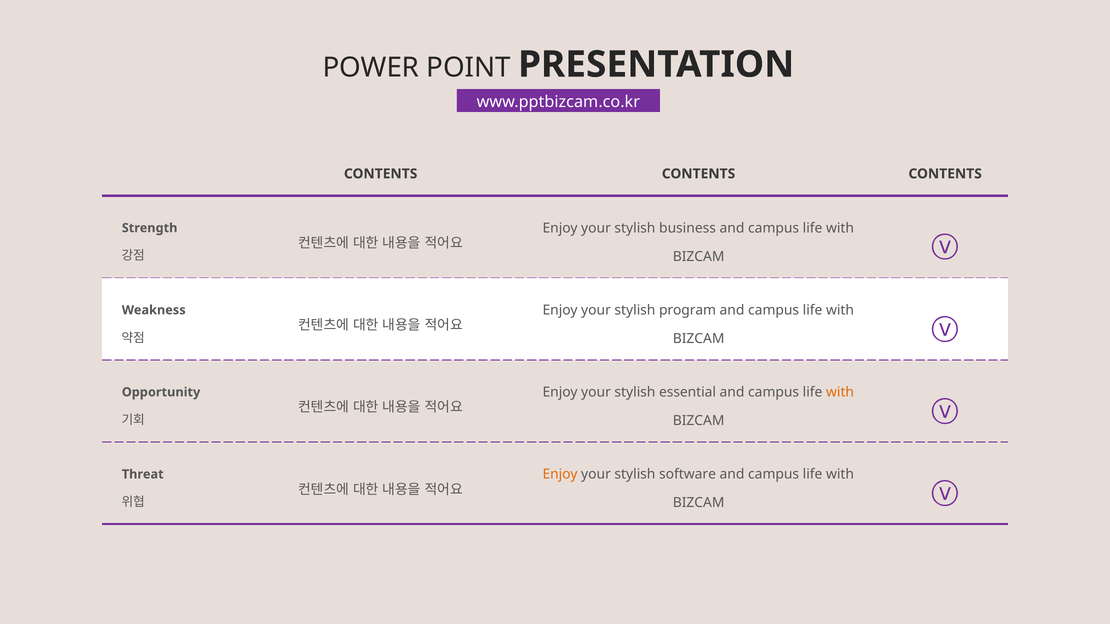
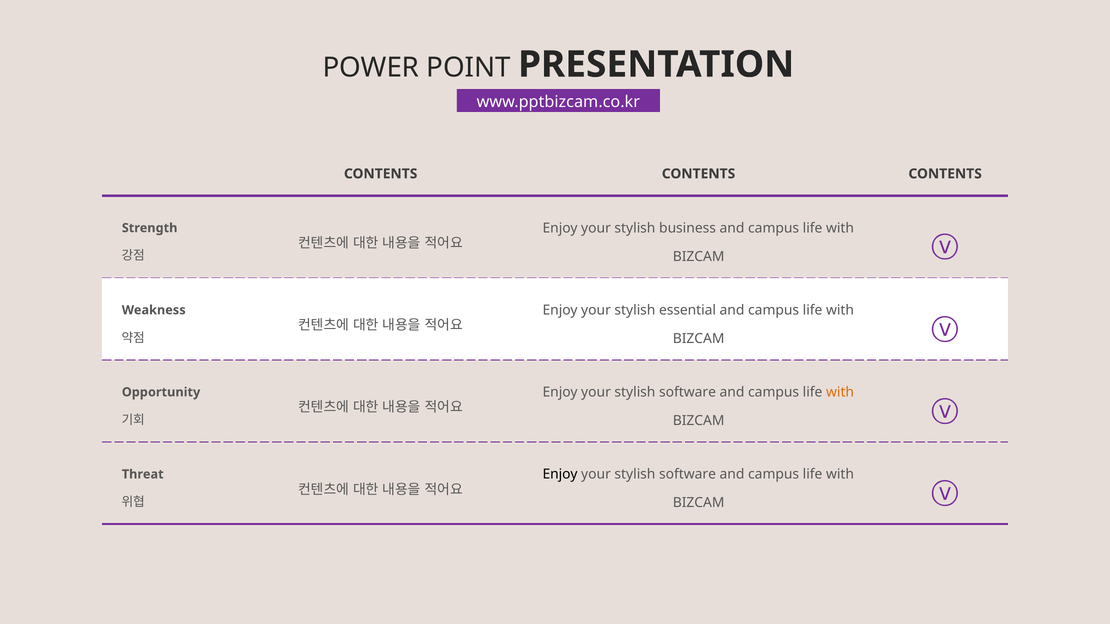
program: program -> essential
essential at (688, 393): essential -> software
Enjoy at (560, 475) colour: orange -> black
